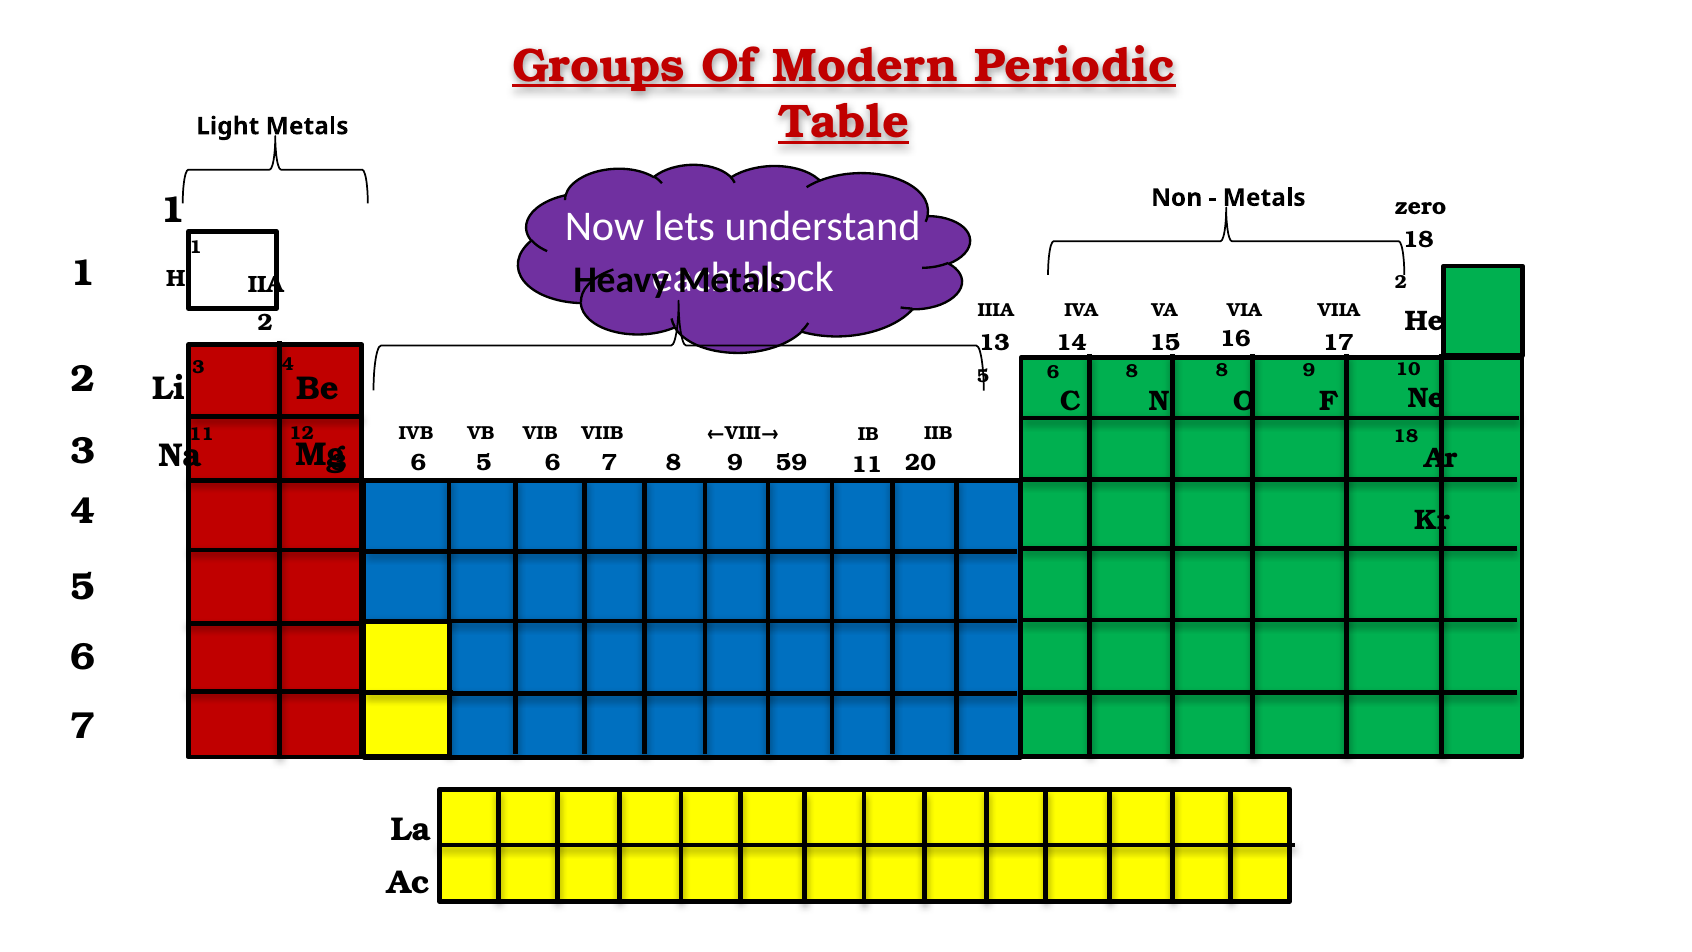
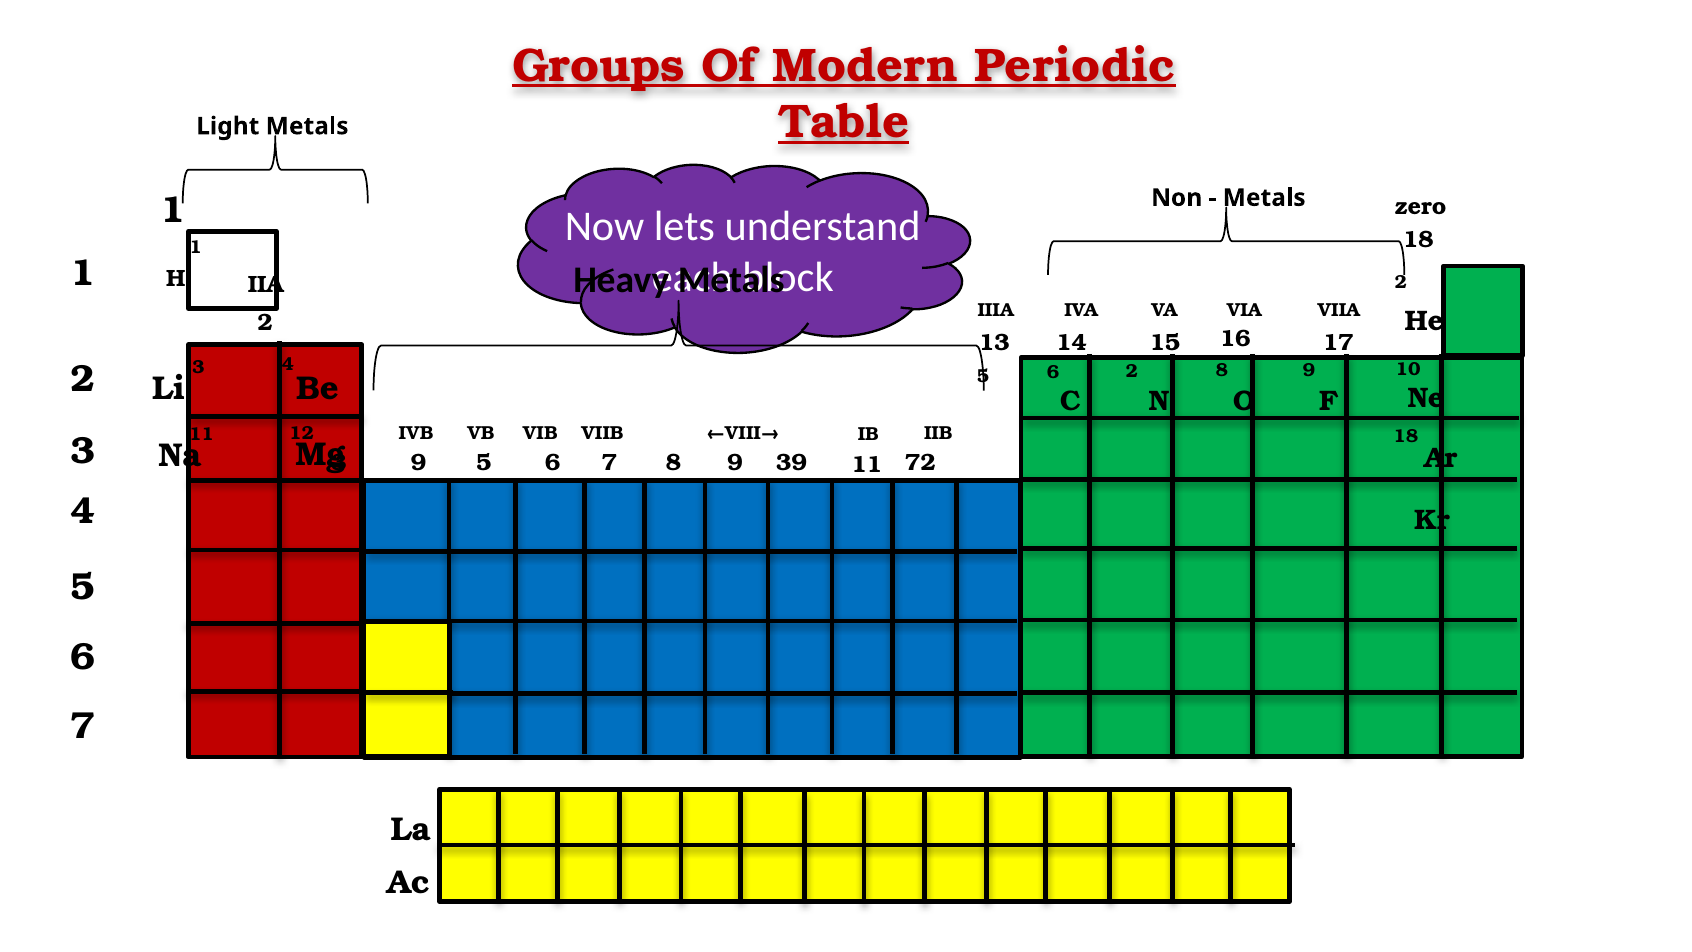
6 8: 8 -> 2
6 at (419, 463): 6 -> 9
59: 59 -> 39
20: 20 -> 72
